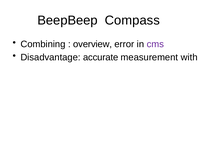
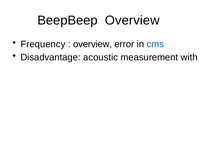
BeepBeep Compass: Compass -> Overview
Combining: Combining -> Frequency
cms colour: purple -> blue
accurate: accurate -> acoustic
